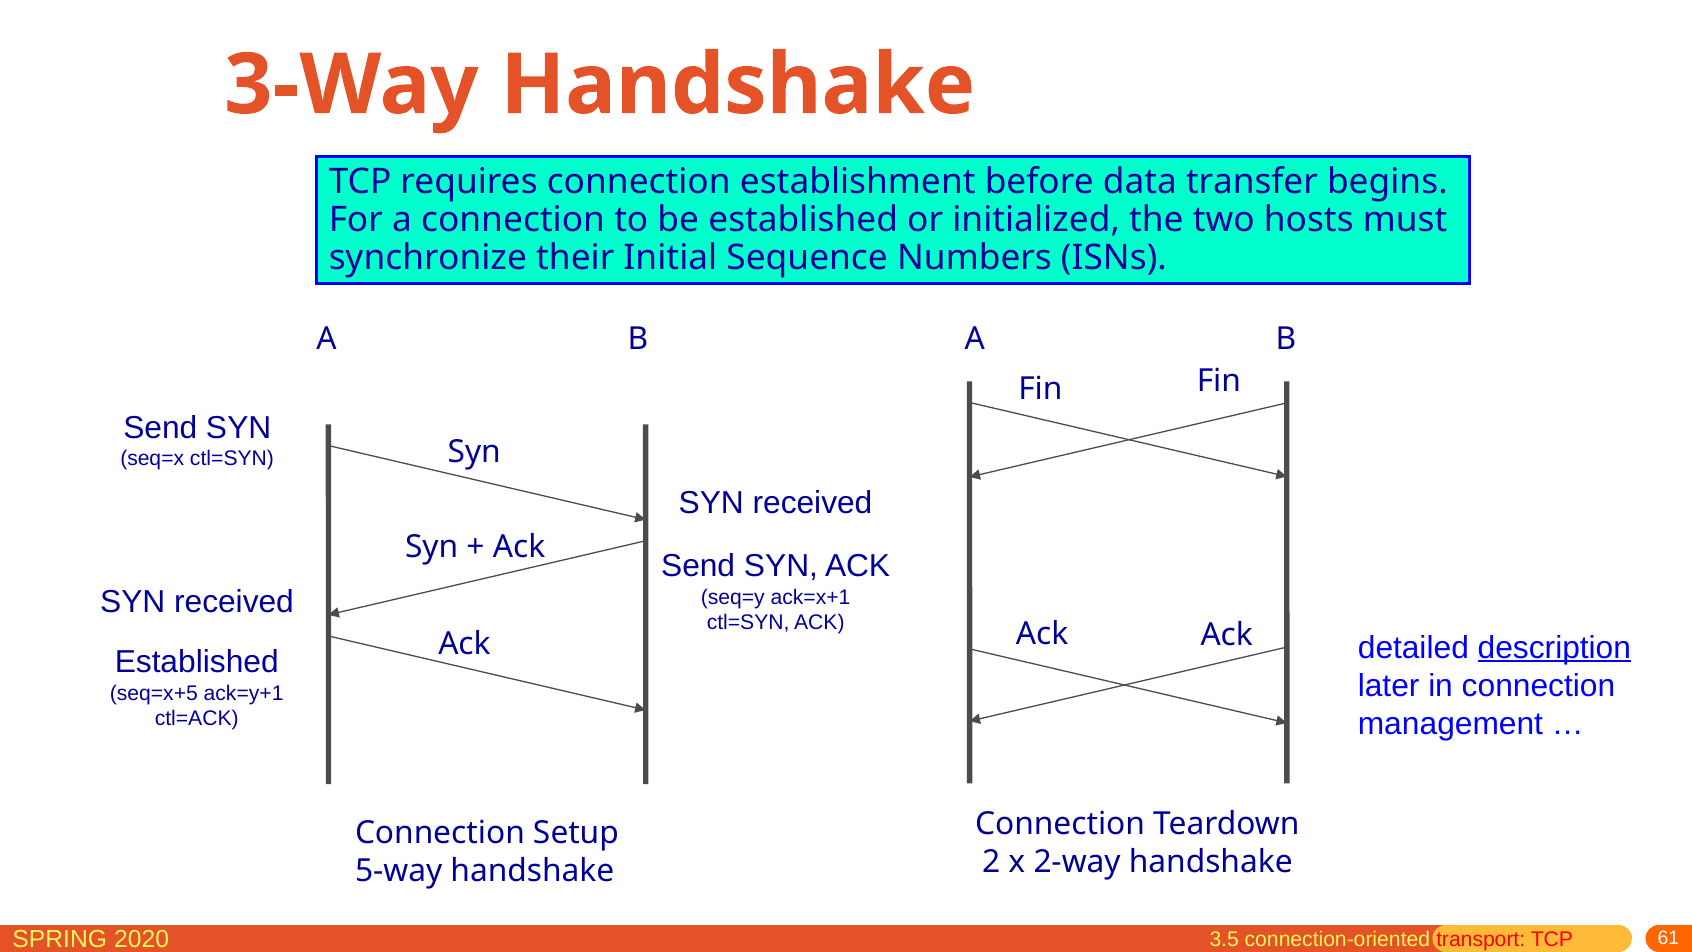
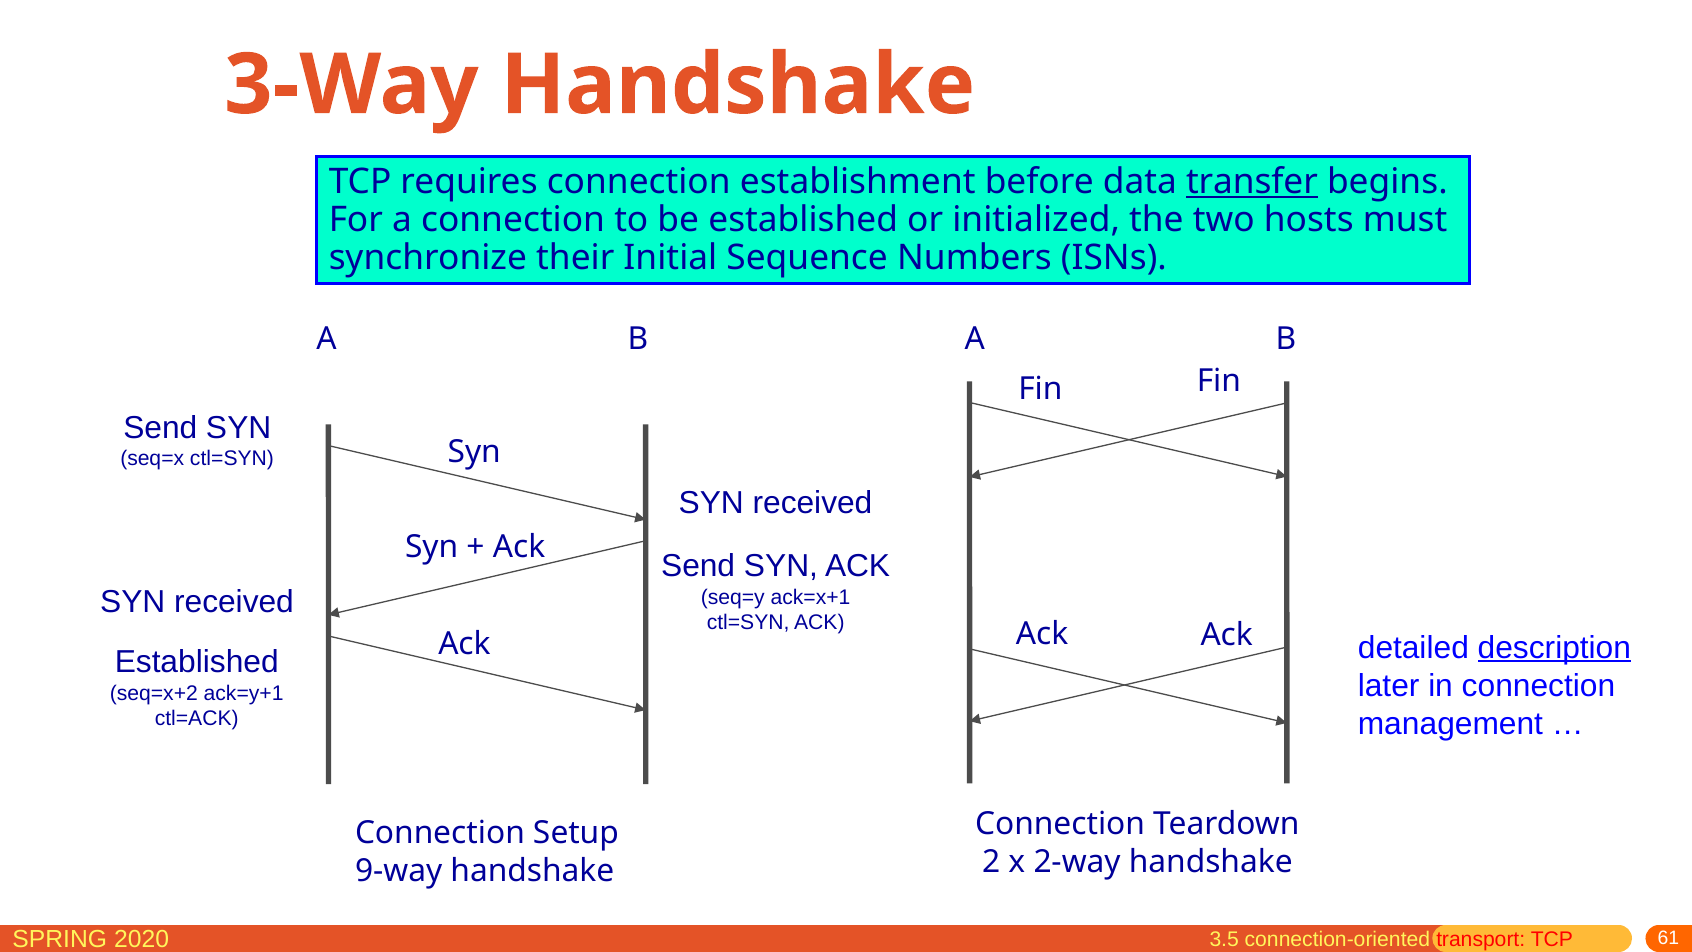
transfer underline: none -> present
seq=x+5: seq=x+5 -> seq=x+2
5-way: 5-way -> 9-way
